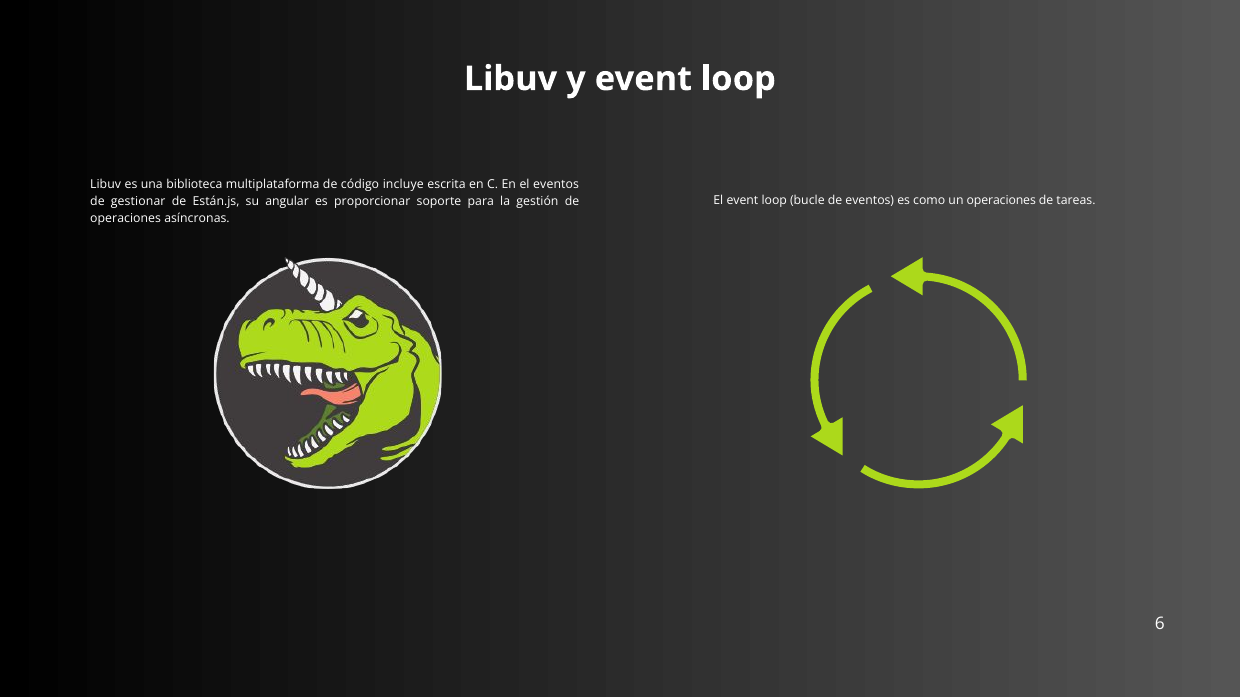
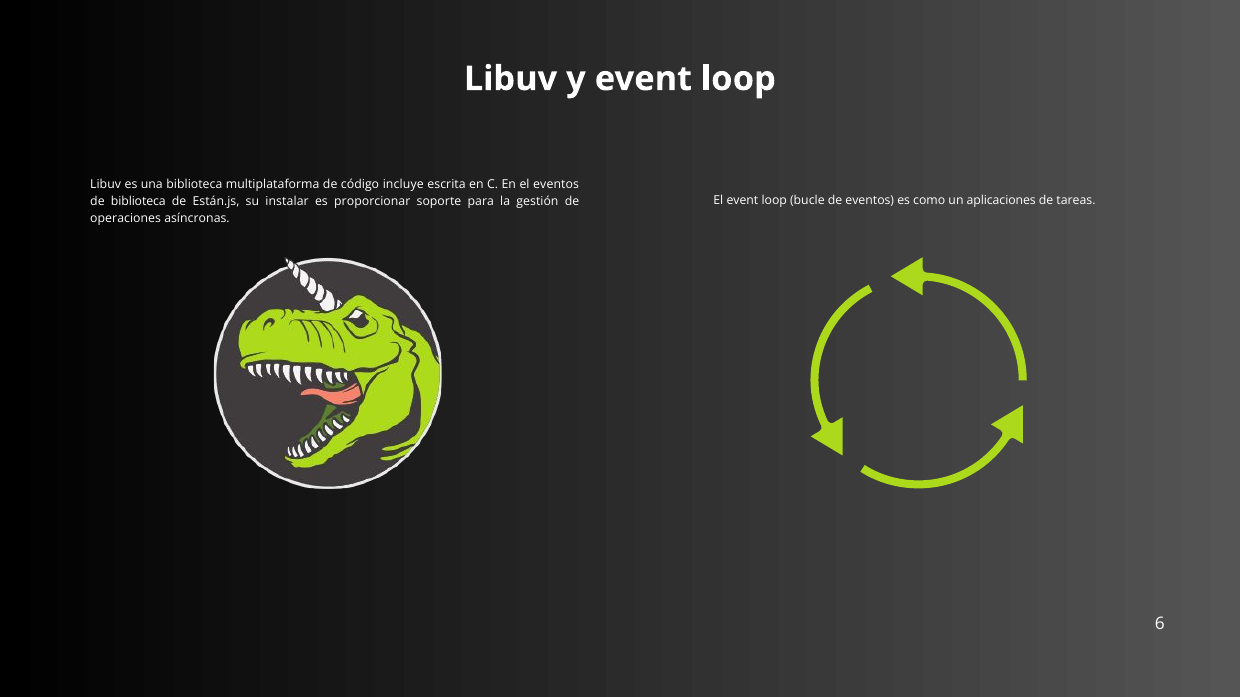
un operaciones: operaciones -> aplicaciones
de gestionar: gestionar -> biblioteca
angular: angular -> instalar
